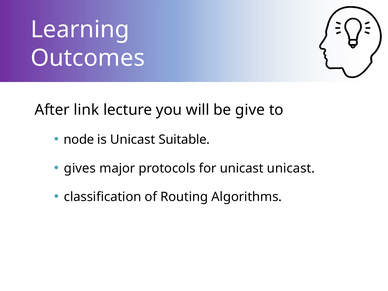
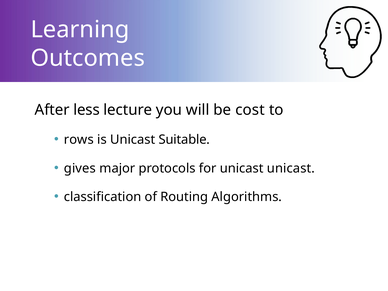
link: link -> less
give: give -> cost
node: node -> rows
